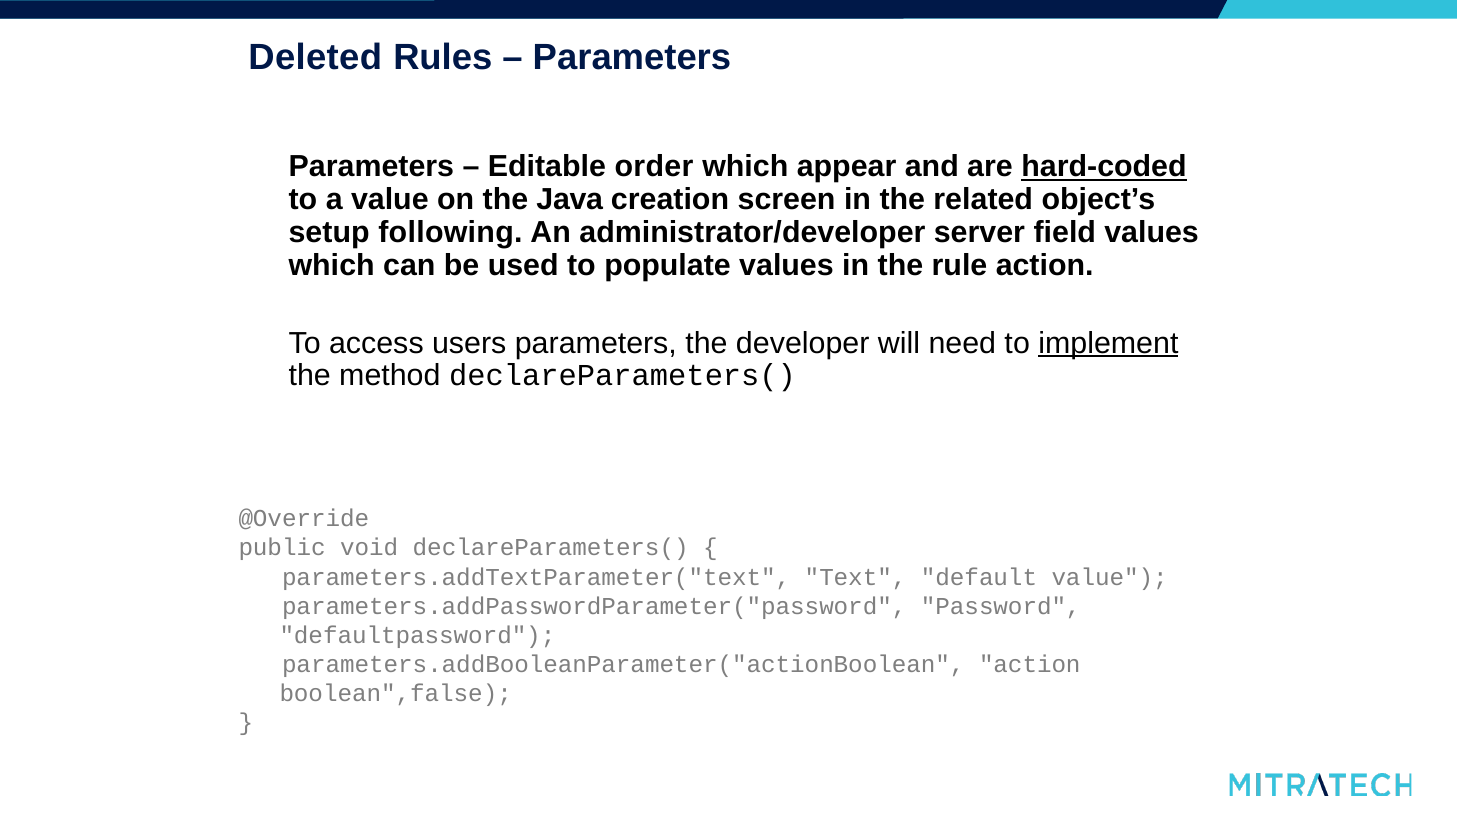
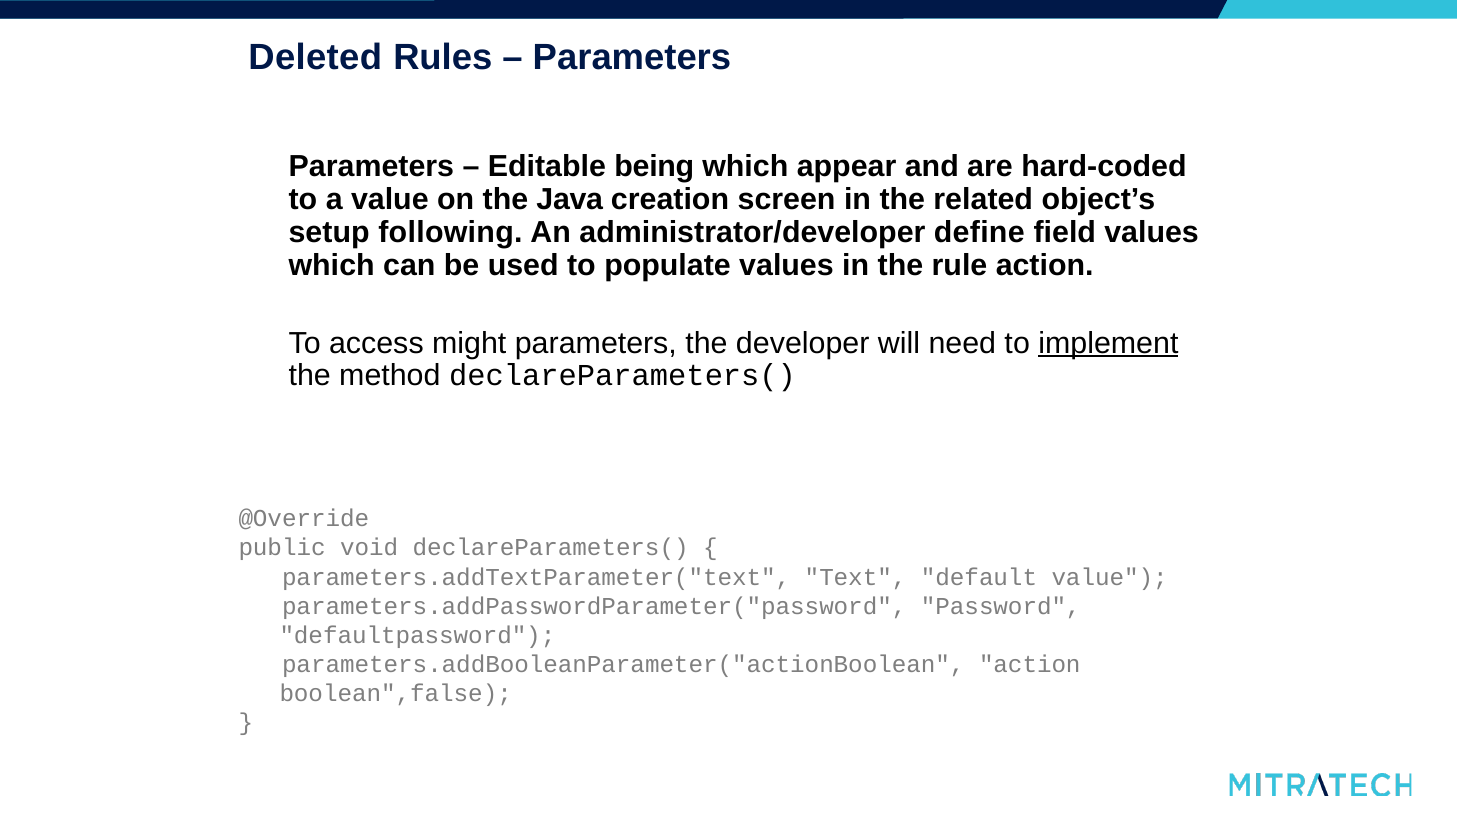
order: order -> being
hard-coded underline: present -> none
server: server -> define
users: users -> might
